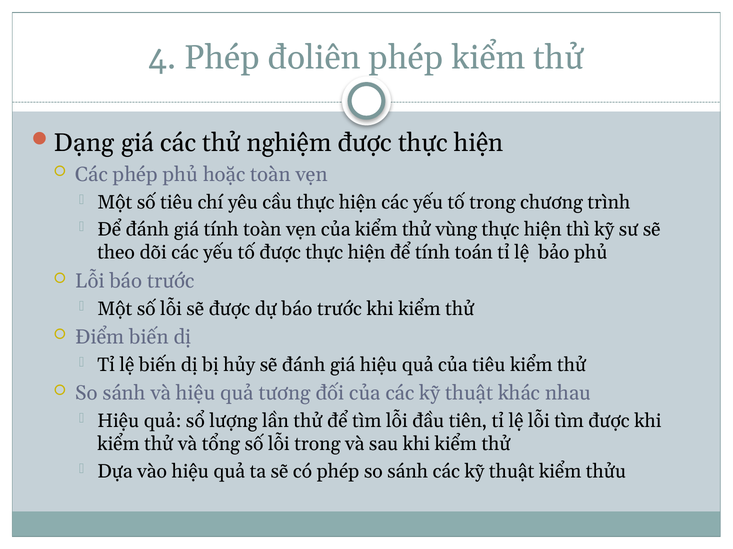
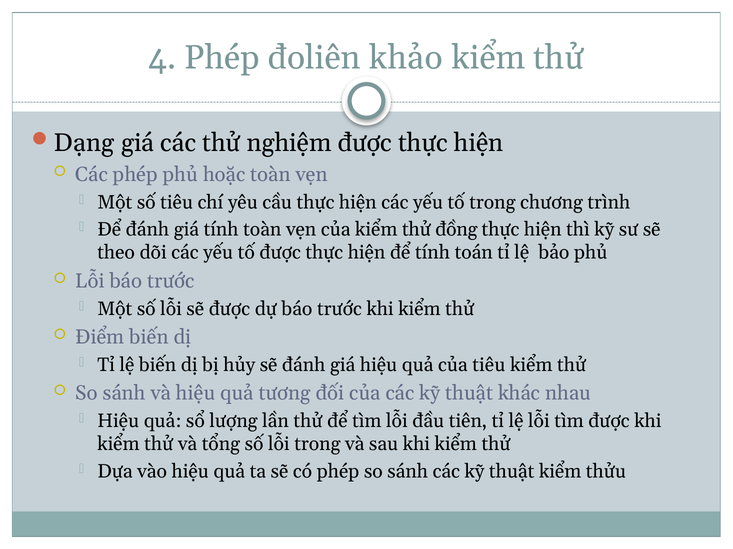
đoliên phép: phép -> khảo
vùng: vùng -> đồng
